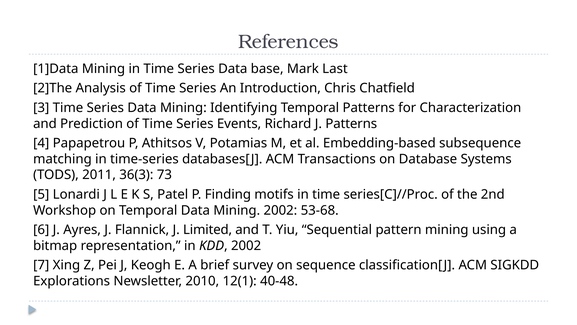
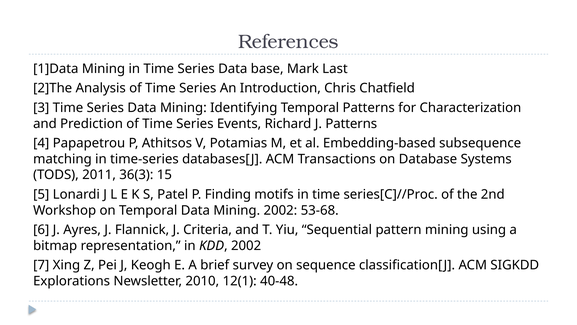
73: 73 -> 15
Limited: Limited -> Criteria
